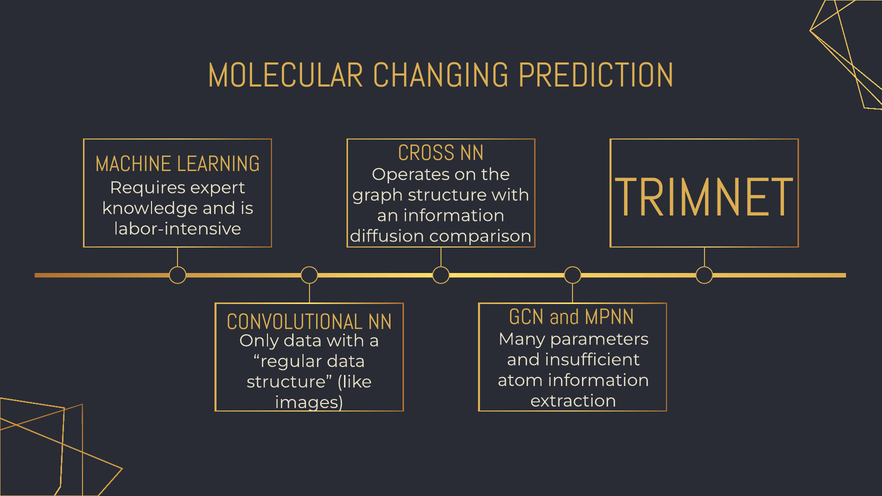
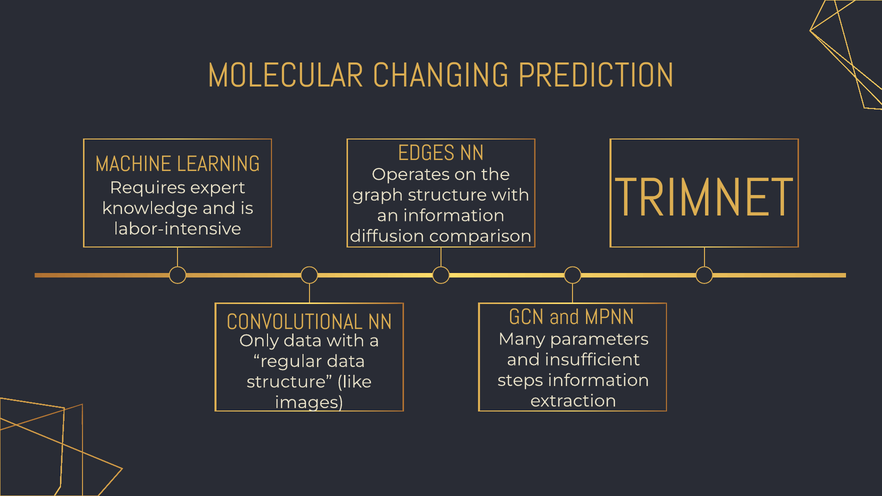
CROSS: CROSS -> EDGES
atom: atom -> steps
